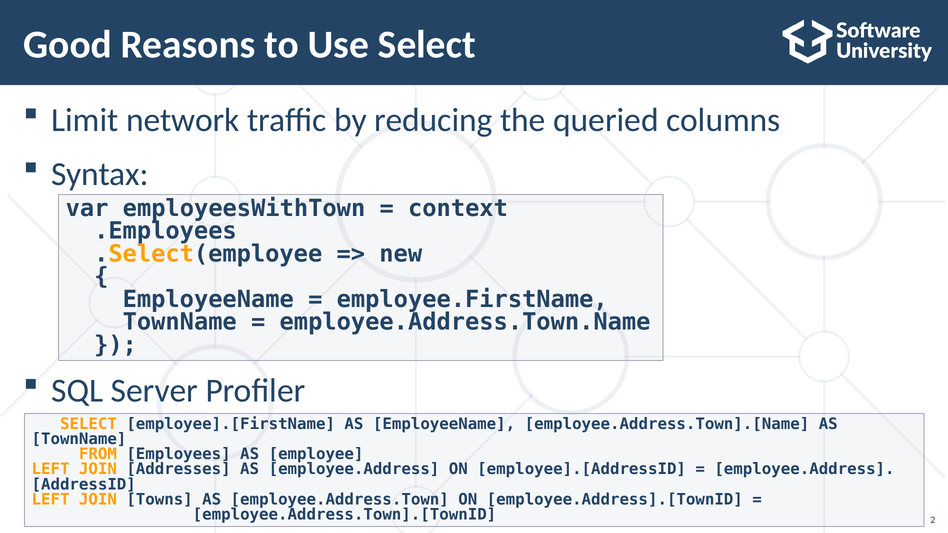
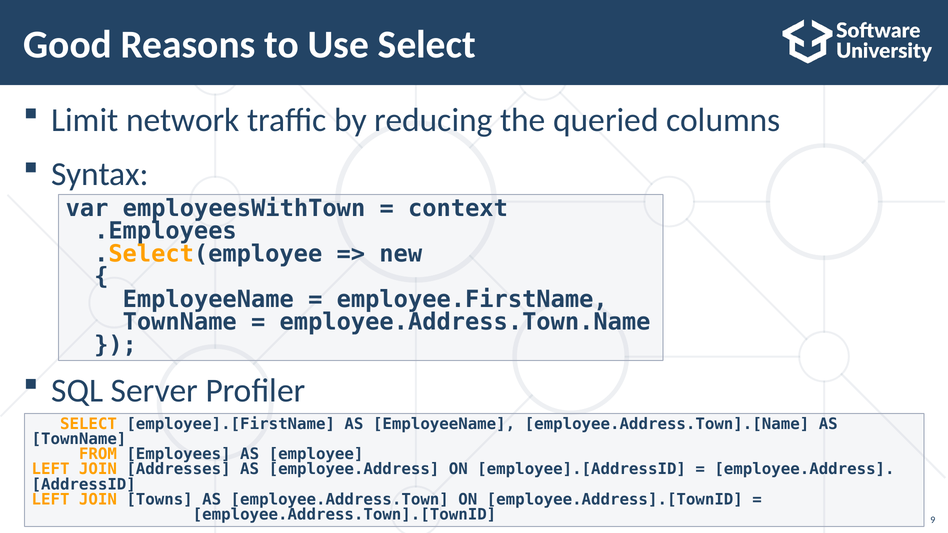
2: 2 -> 9
